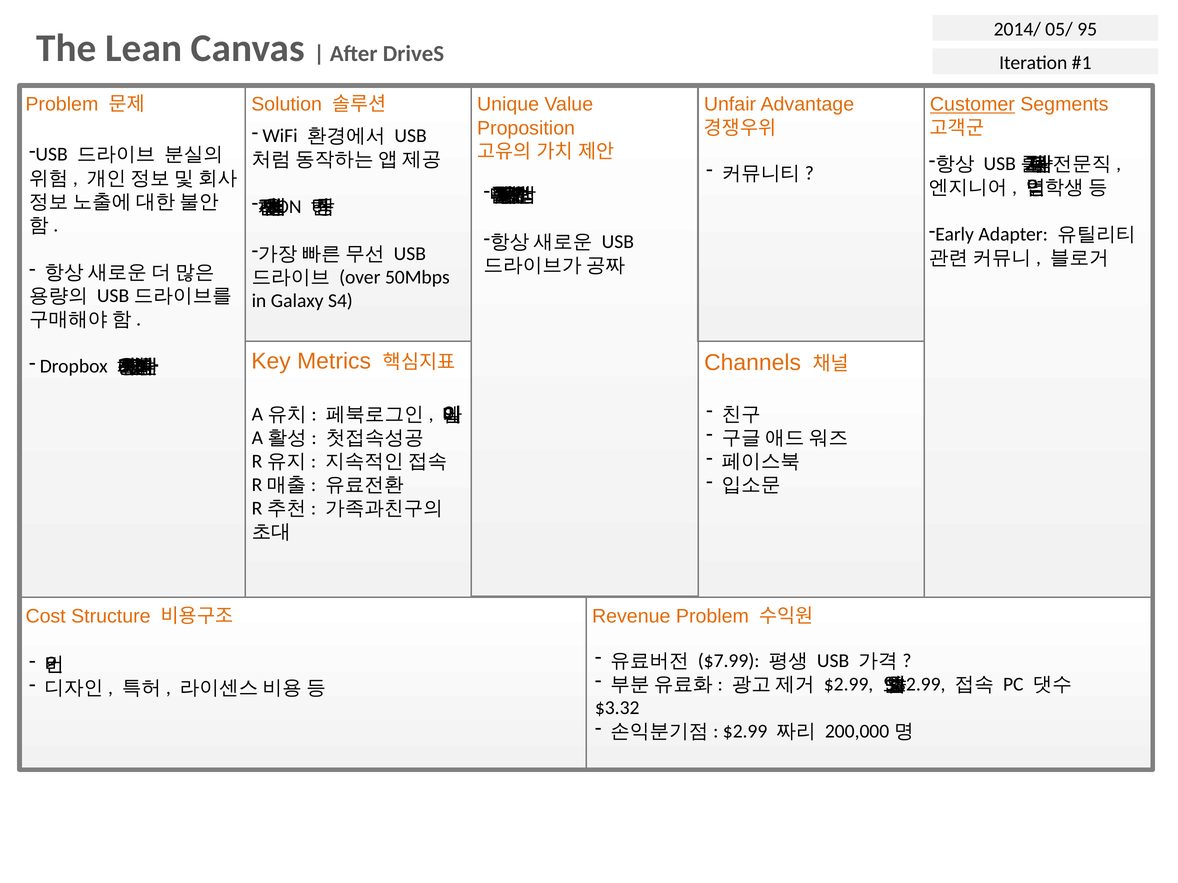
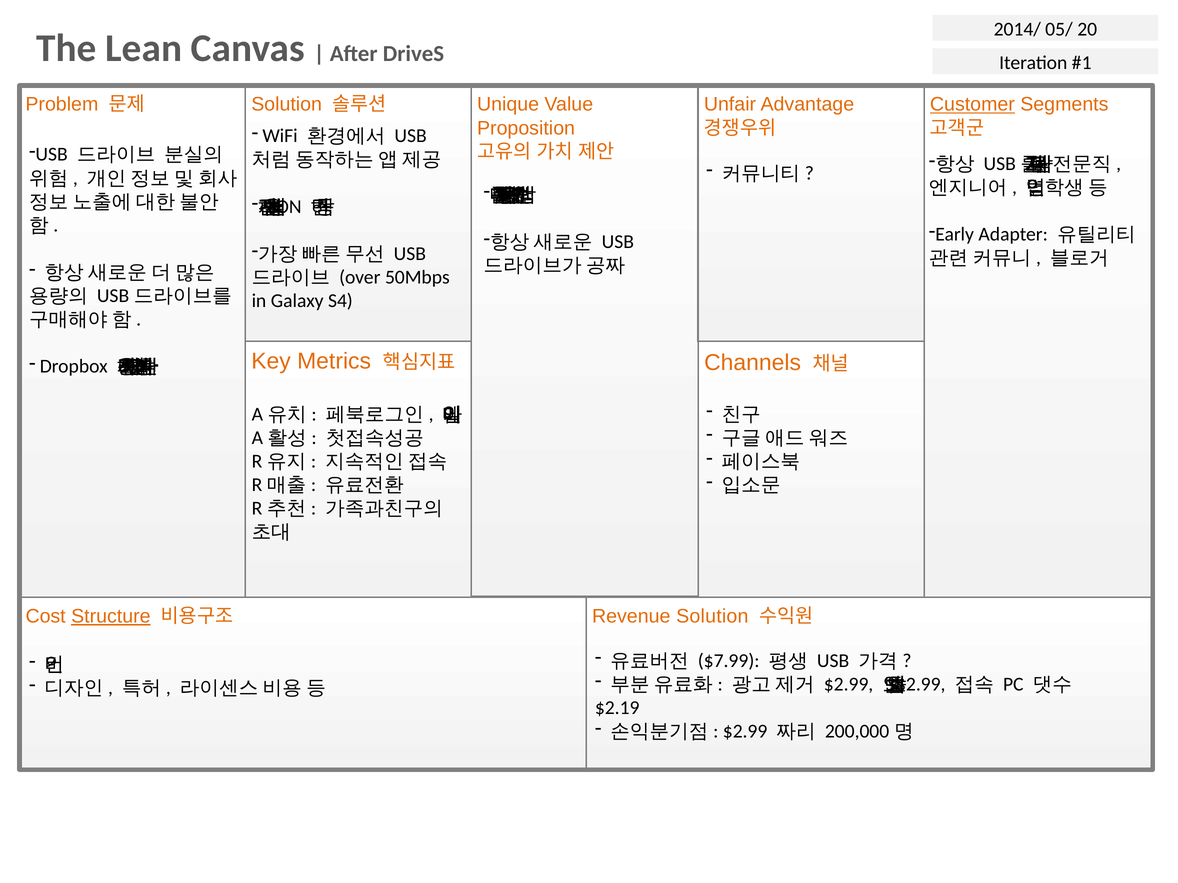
95: 95 -> 20
Structure underline: none -> present
Revenue Problem: Problem -> Solution
$3.32: $3.32 -> $2.19
